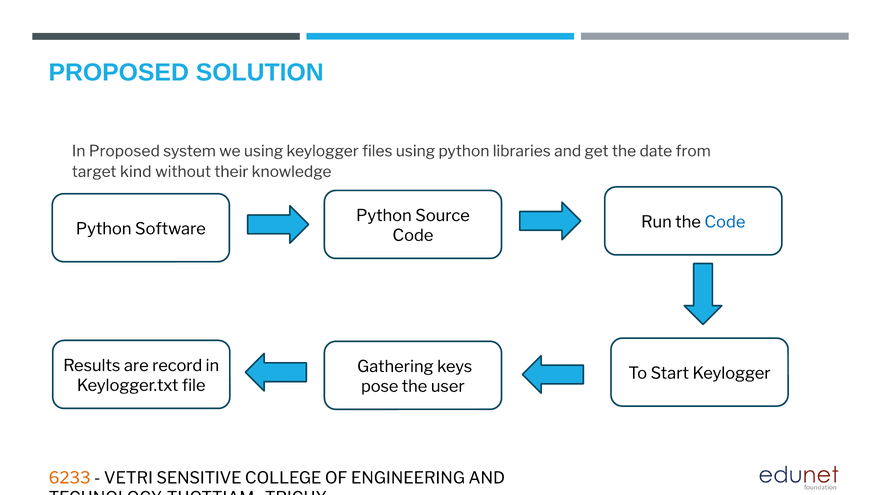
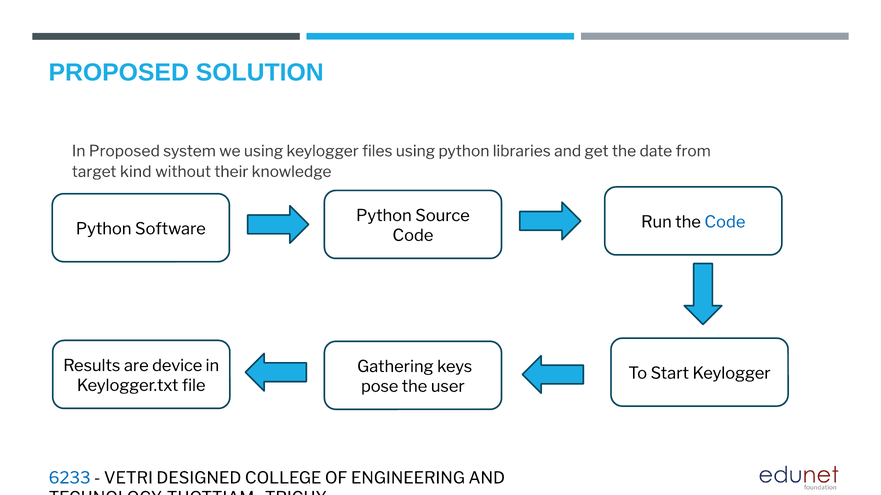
record: record -> device
6233 colour: orange -> blue
SENSITIVE: SENSITIVE -> DESIGNED
